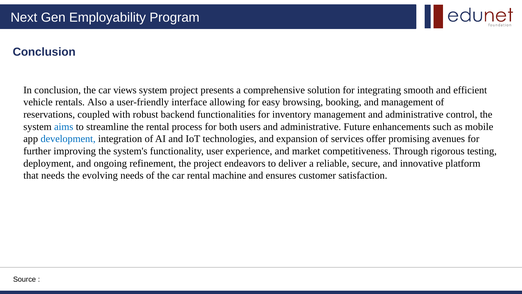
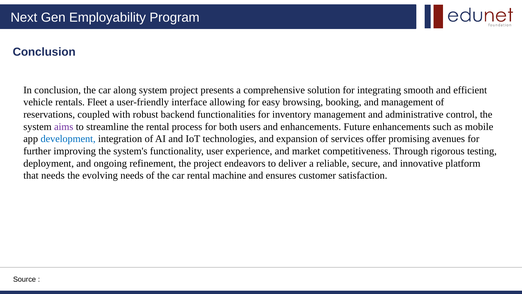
views: views -> along
Also: Also -> Fleet
aims colour: blue -> purple
users and administrative: administrative -> enhancements
